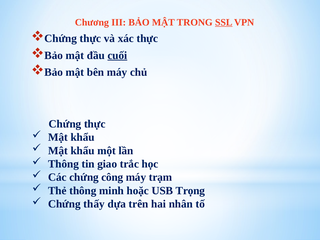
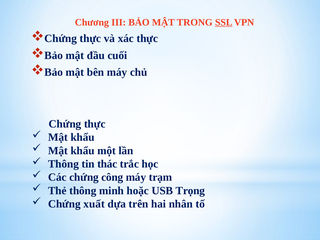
cuối underline: present -> none
giao: giao -> thác
thấy: thấy -> xuất
